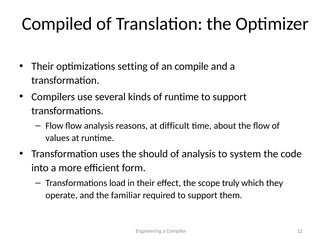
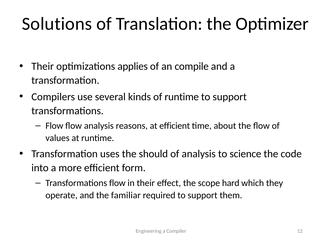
Compiled: Compiled -> Solutions
setting: setting -> applies
at difficult: difficult -> efficient
system: system -> science
Transformations load: load -> flow
truly: truly -> hard
